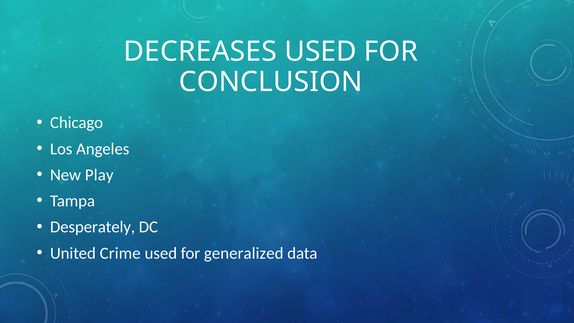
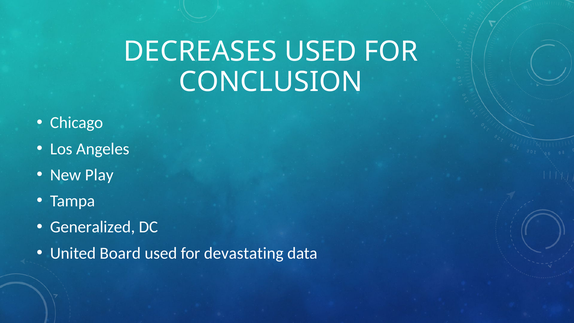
Desperately: Desperately -> Generalized
Crime: Crime -> Board
generalized: generalized -> devastating
